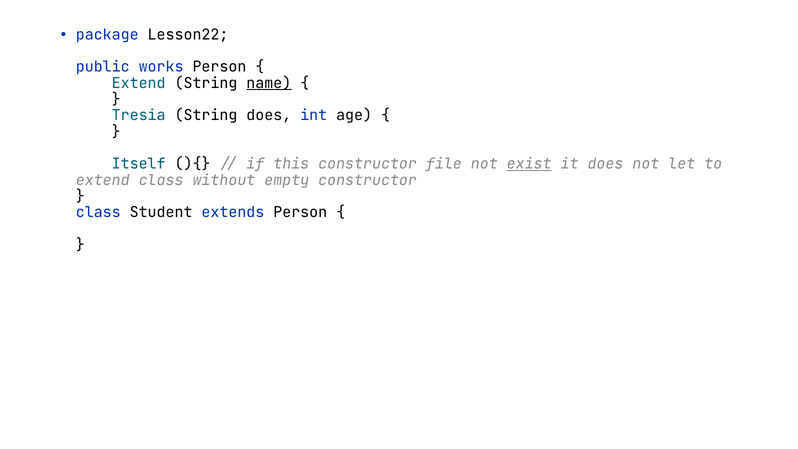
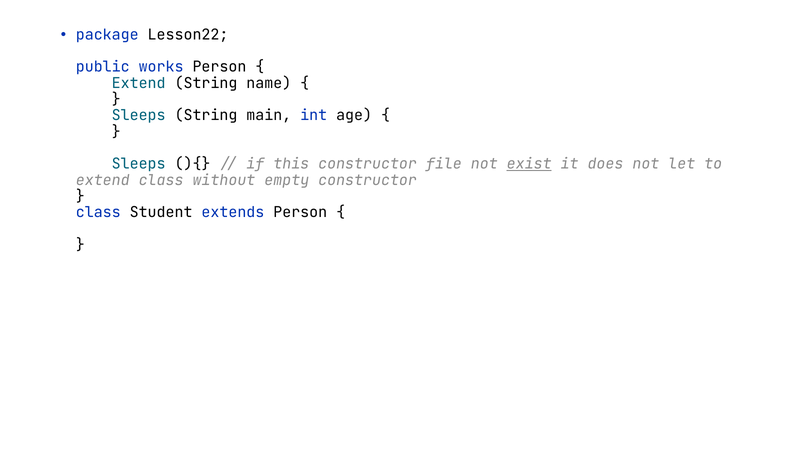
name underline: present -> none
Tresia at (139, 115): Tresia -> Sleeps
String does: does -> main
Itself at (139, 164): Itself -> Sleeps
